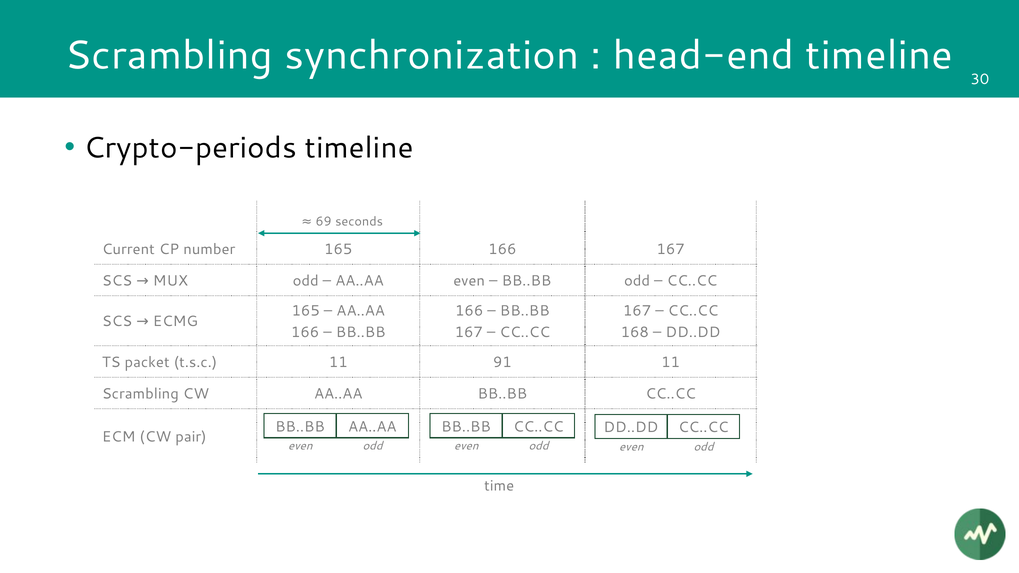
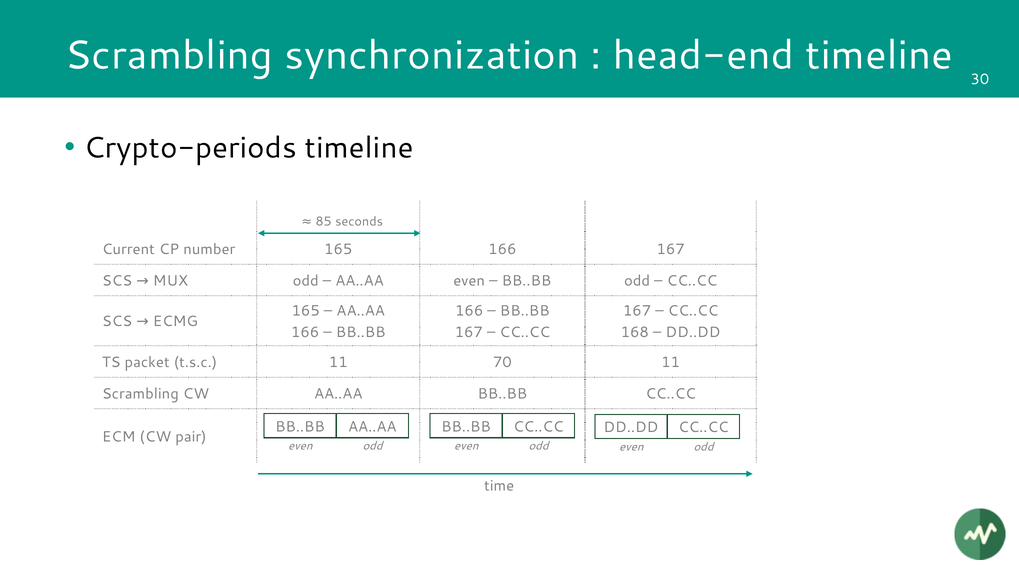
69: 69 -> 85
91: 91 -> 70
